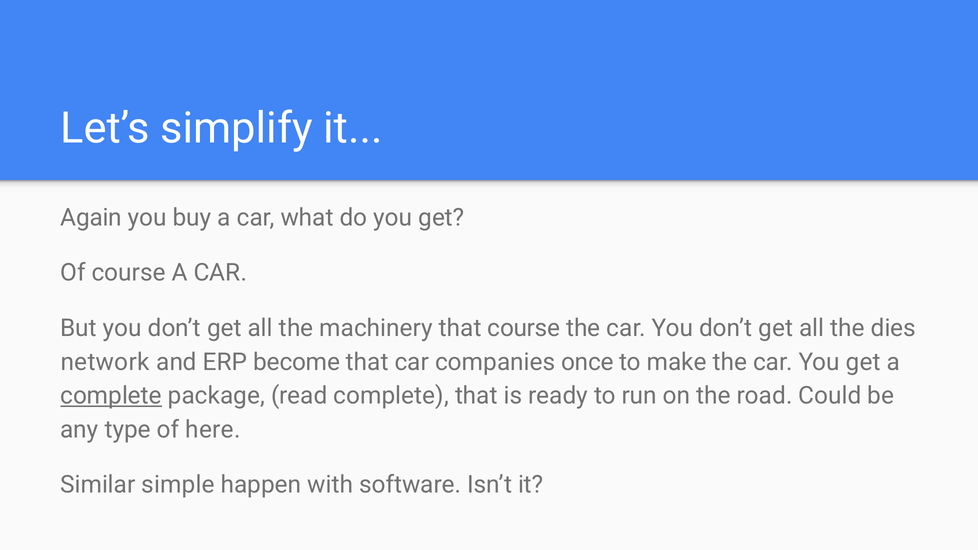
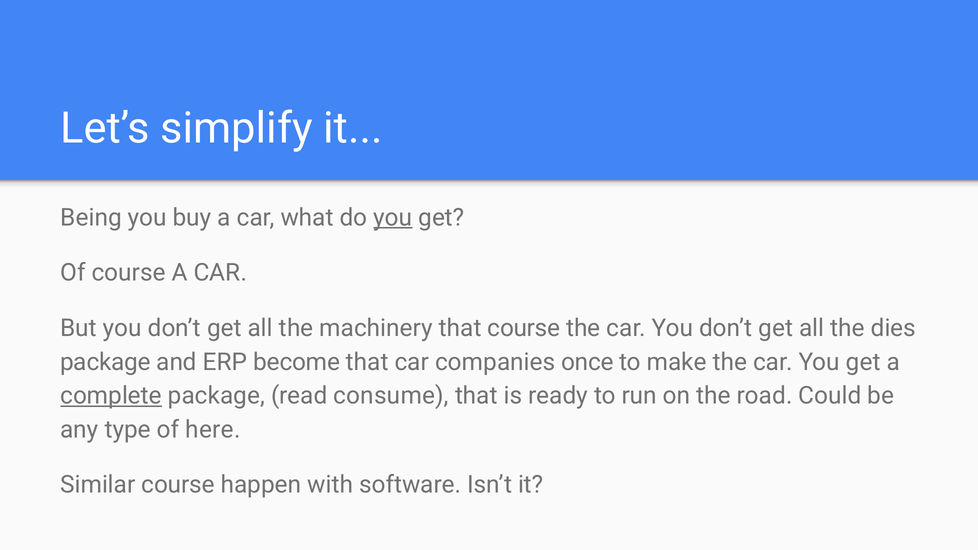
Again: Again -> Being
you at (393, 218) underline: none -> present
network at (105, 362): network -> package
read complete: complete -> consume
Similar simple: simple -> course
